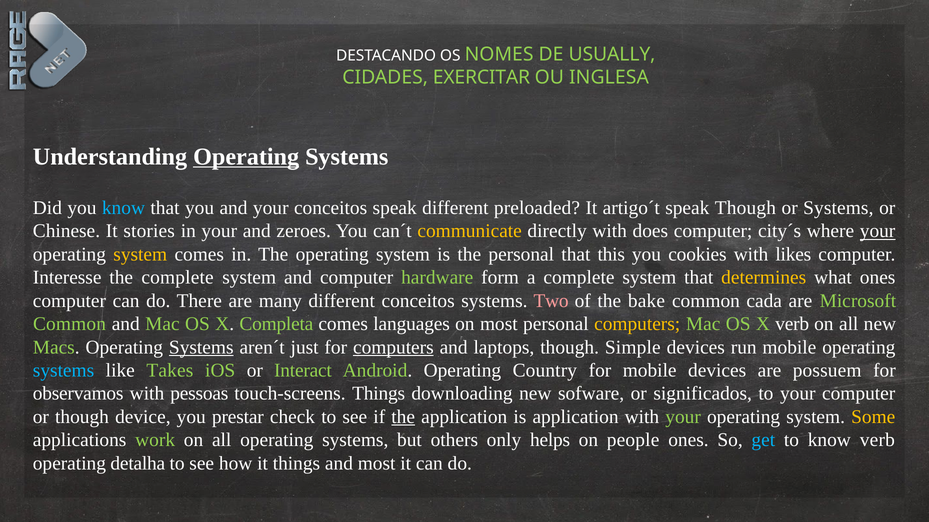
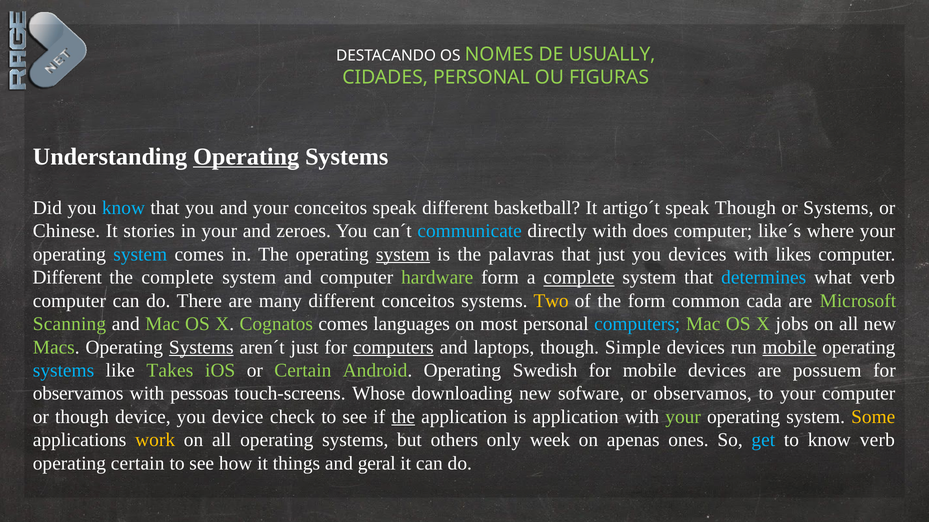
CIDADES EXERCITAR: EXERCITAR -> PERSONAL
INGLESA: INGLESA -> FIGURAS
preloaded: preloaded -> basketball
communicate colour: yellow -> light blue
city´s: city´s -> like´s
your at (878, 231) underline: present -> none
system at (140, 255) colour: yellow -> light blue
system at (403, 255) underline: none -> present
the personal: personal -> palavras
that this: this -> just
you cookies: cookies -> devices
Interesse at (67, 278): Interesse -> Different
complete at (579, 278) underline: none -> present
determines colour: yellow -> light blue
what ones: ones -> verb
Two colour: pink -> yellow
the bake: bake -> form
Common at (70, 324): Common -> Scanning
Completa: Completa -> Cognatos
computers at (637, 324) colour: yellow -> light blue
X verb: verb -> jobs
mobile at (789, 348) underline: none -> present
or Interact: Interact -> Certain
Country: Country -> Swedish
touch-screens Things: Things -> Whose
or significados: significados -> observamos
you prestar: prestar -> device
work colour: light green -> yellow
helps: helps -> week
people: people -> apenas
operating detalha: detalha -> certain
and most: most -> geral
